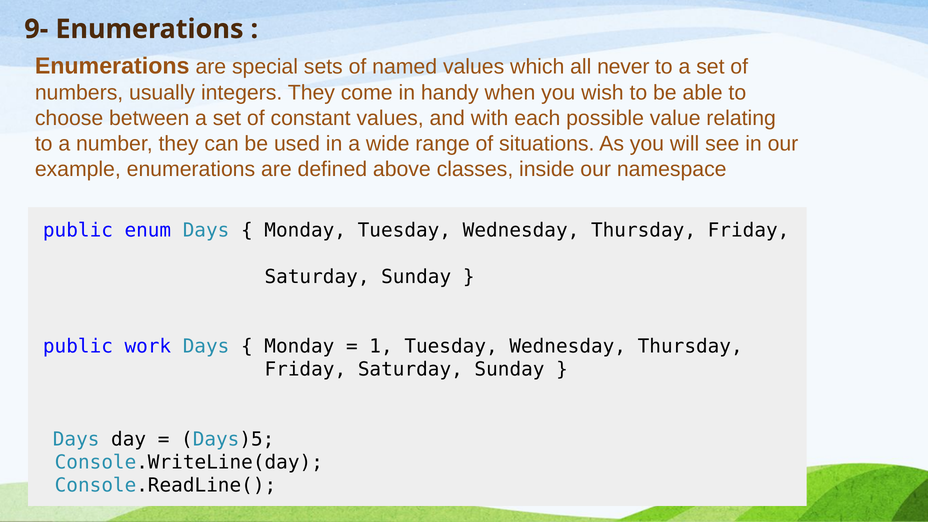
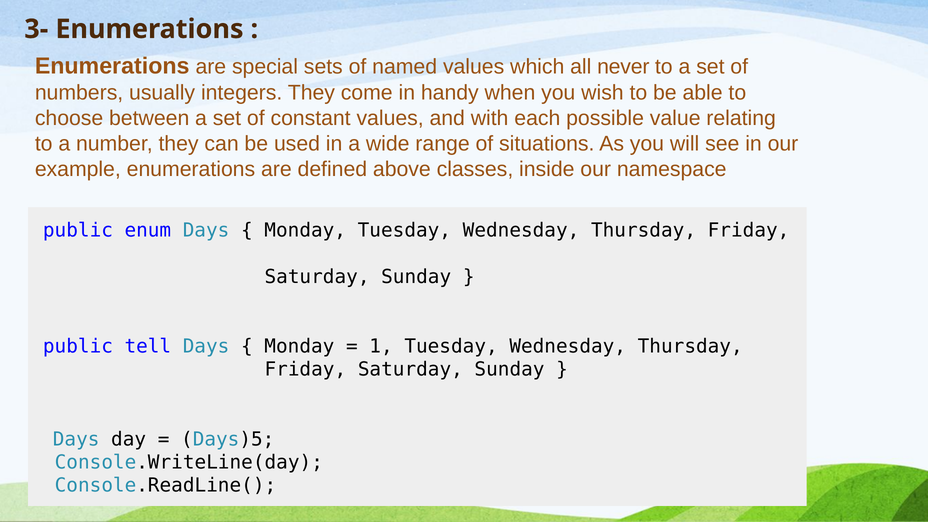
9-: 9- -> 3-
work: work -> tell
